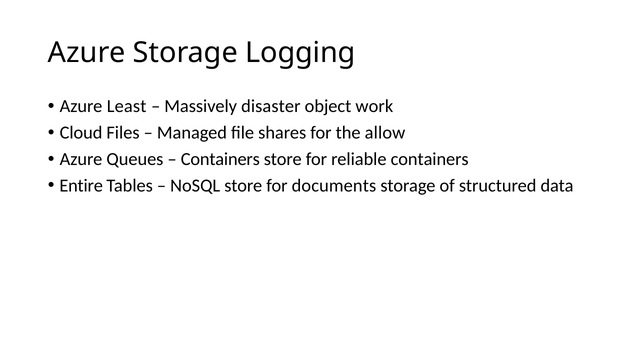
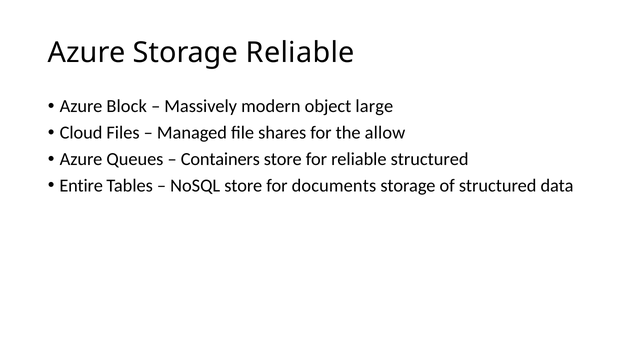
Storage Logging: Logging -> Reliable
Least: Least -> Block
disaster: disaster -> modern
work: work -> large
reliable containers: containers -> structured
